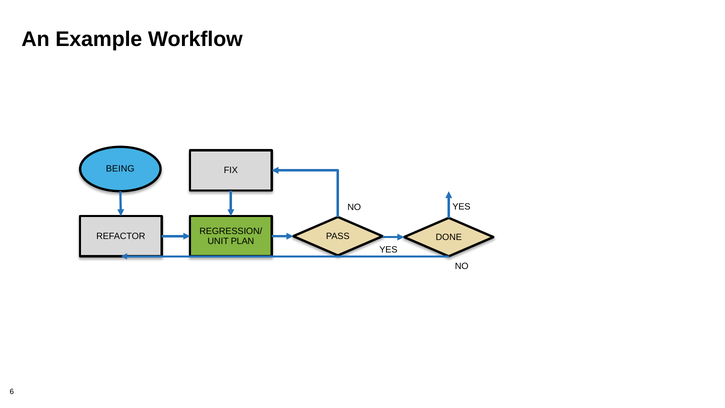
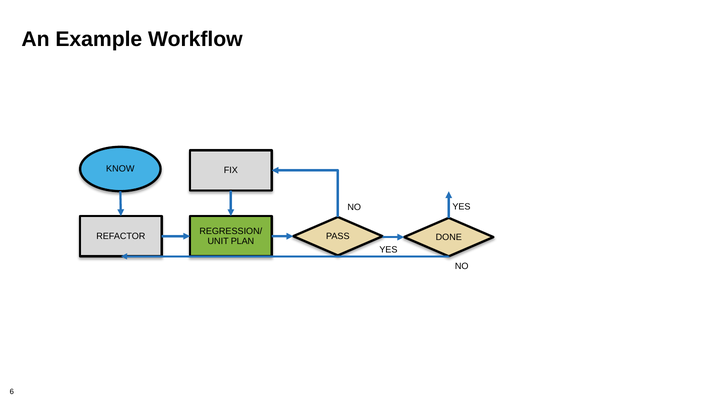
BEING: BEING -> KNOW
